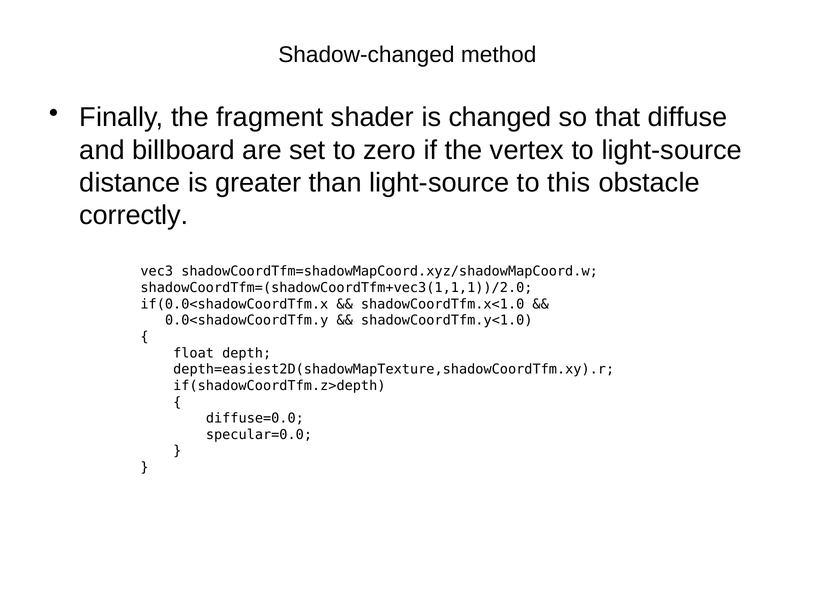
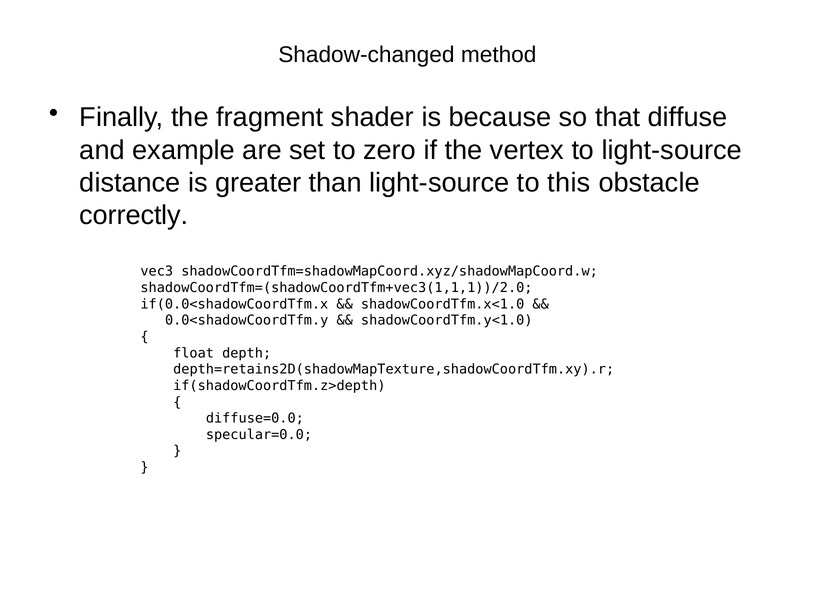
changed: changed -> because
billboard: billboard -> example
depth=easiest2D(shadowMapTexture,shadowCoordTfm.xy).r: depth=easiest2D(shadowMapTexture,shadowCoordTfm.xy).r -> depth=retains2D(shadowMapTexture,shadowCoordTfm.xy).r
